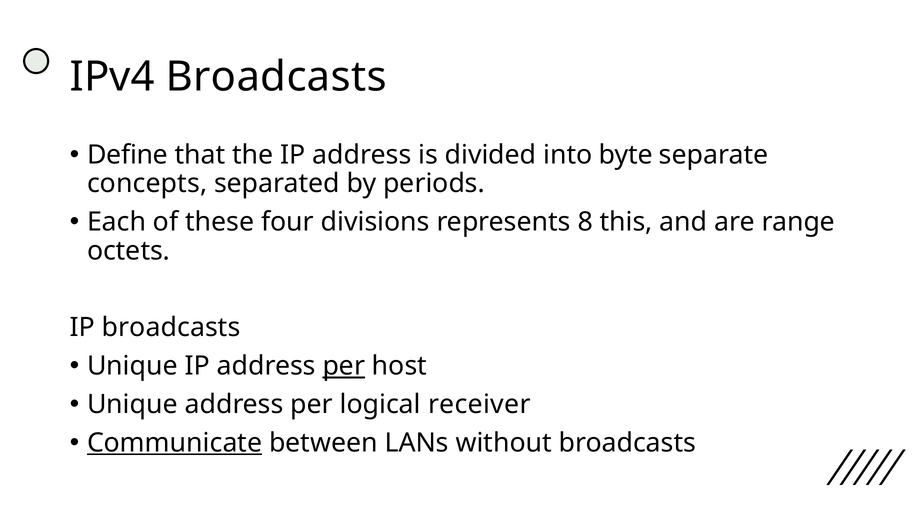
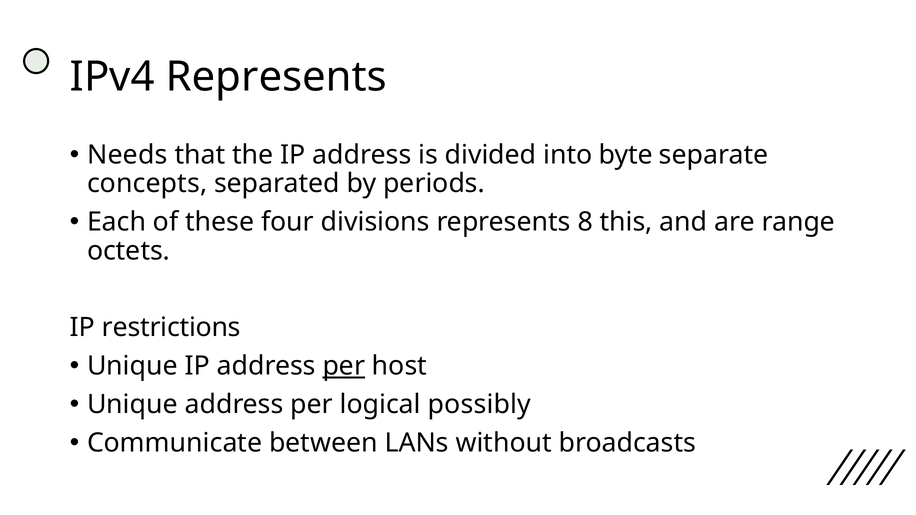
IPv4 Broadcasts: Broadcasts -> Represents
Define: Define -> Needs
IP broadcasts: broadcasts -> restrictions
receiver: receiver -> possibly
Communicate underline: present -> none
